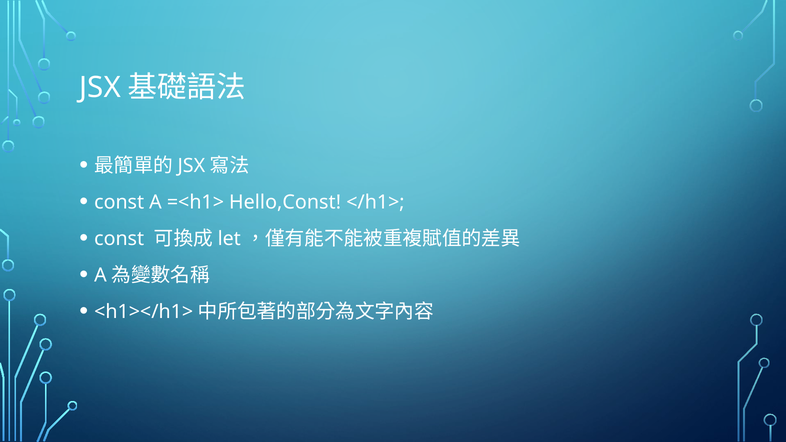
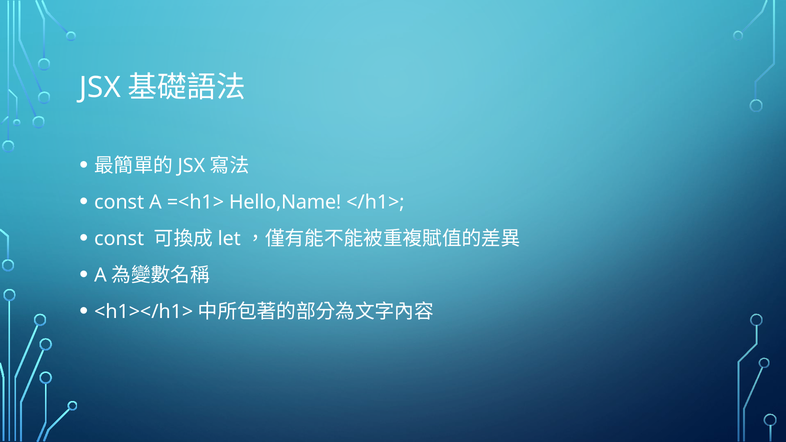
Hello,Const: Hello,Const -> Hello,Name
